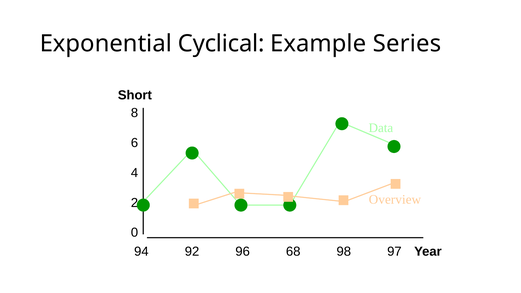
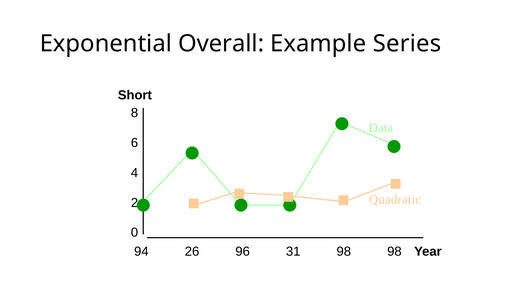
Cyclical: Cyclical -> Overall
Overview: Overview -> Quadratic
92: 92 -> 26
68: 68 -> 31
98 97: 97 -> 98
